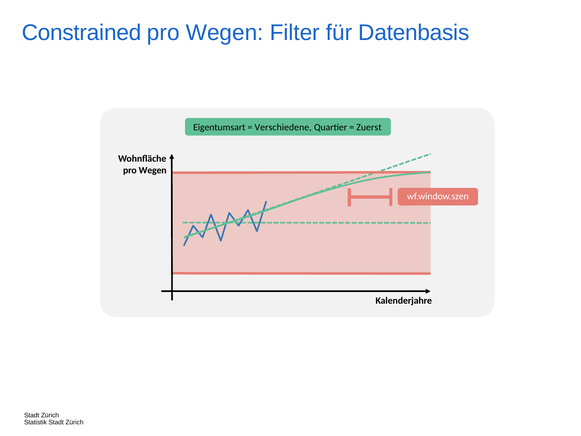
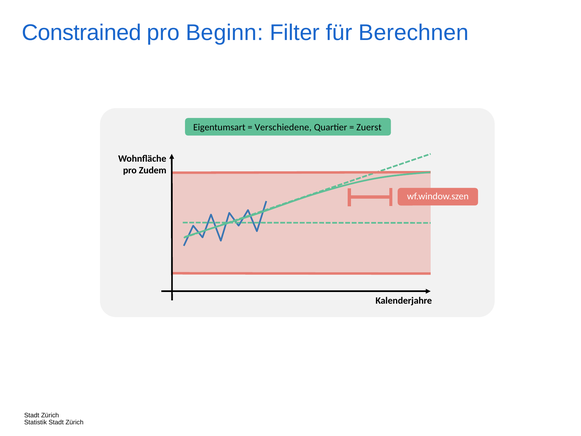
Wegen at (225, 33): Wegen -> Beginn
Datenbasis: Datenbasis -> Berechnen
Wegen at (153, 170): Wegen -> Zudem
